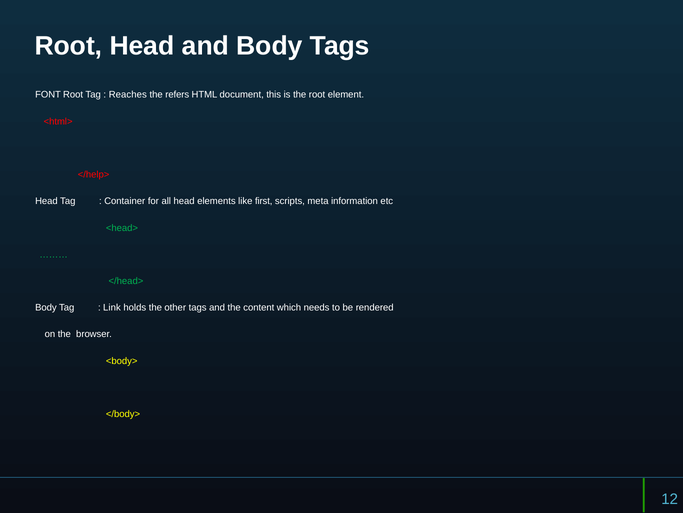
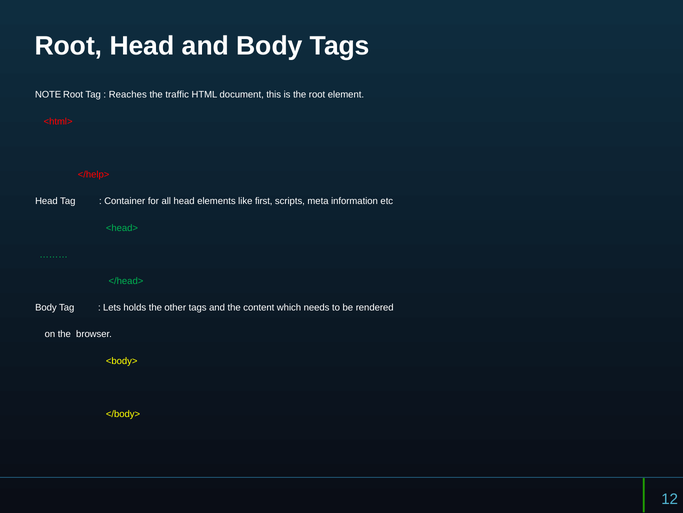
FONT: FONT -> NOTE
refers: refers -> traffic
Link: Link -> Lets
